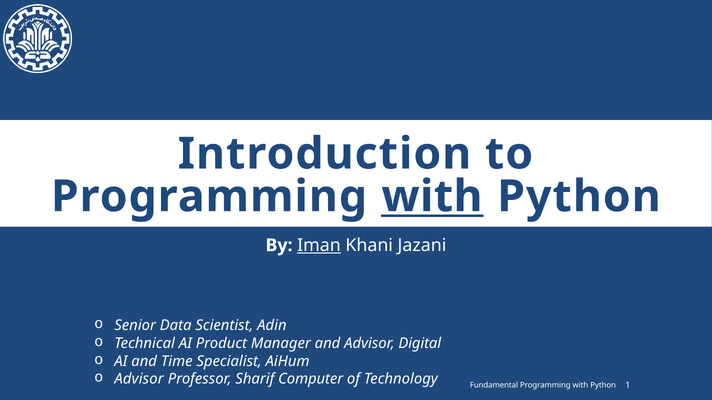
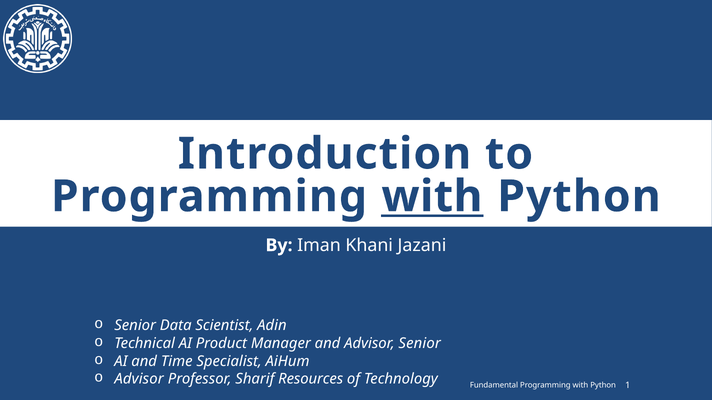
Iman underline: present -> none
Advisor Digital: Digital -> Senior
Computer: Computer -> Resources
